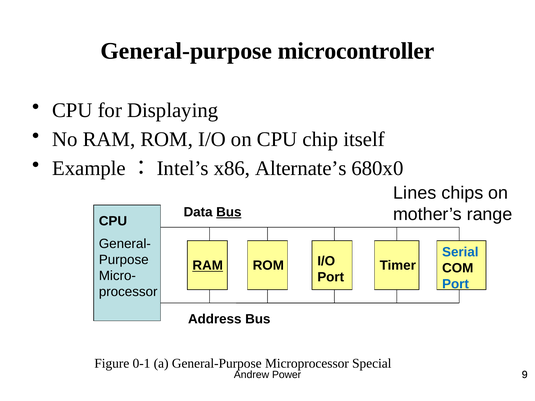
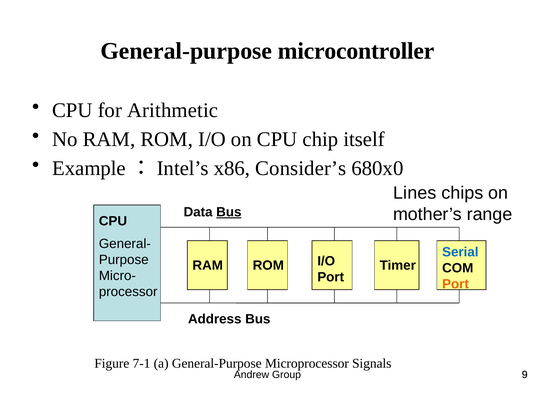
Displaying: Displaying -> Arithmetic
Alternate’s: Alternate’s -> Consider’s
RAM at (208, 266) underline: present -> none
Port at (456, 284) colour: blue -> orange
0-1: 0-1 -> 7-1
Special: Special -> Signals
Power: Power -> Group
